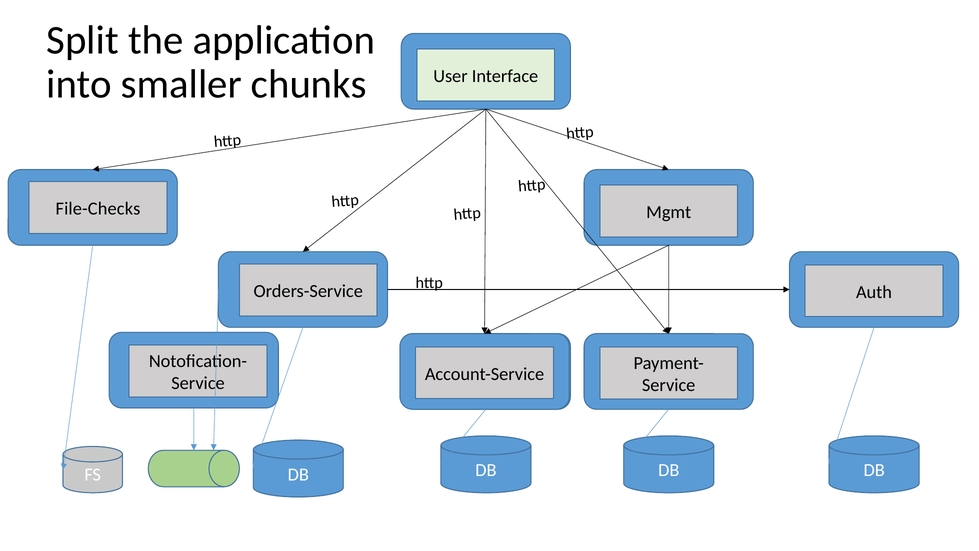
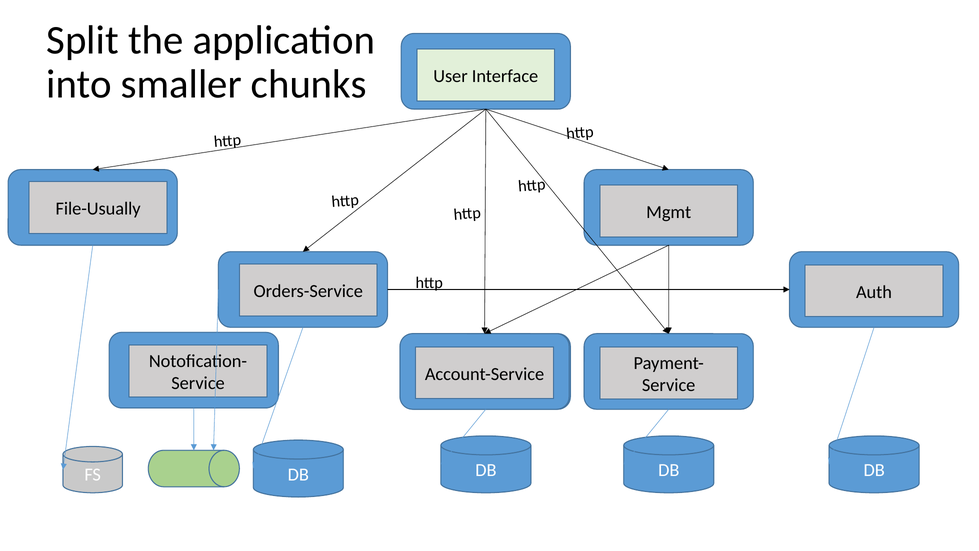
File-Checks: File-Checks -> File-Usually
